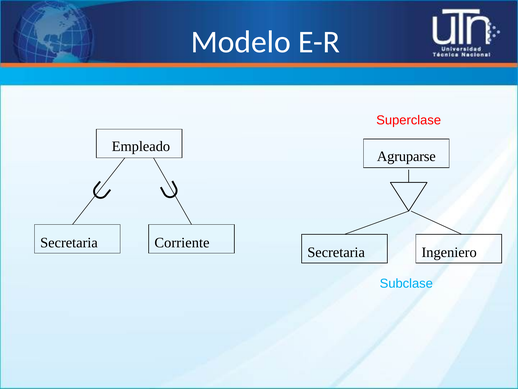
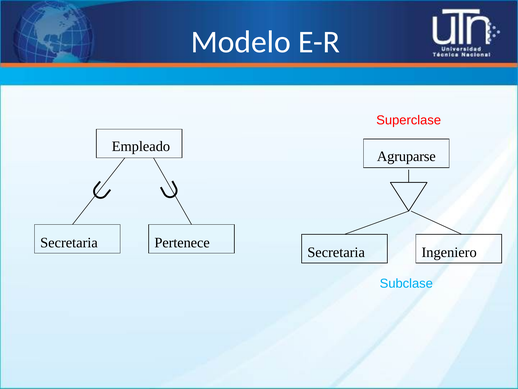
Corriente: Corriente -> Pertenece
